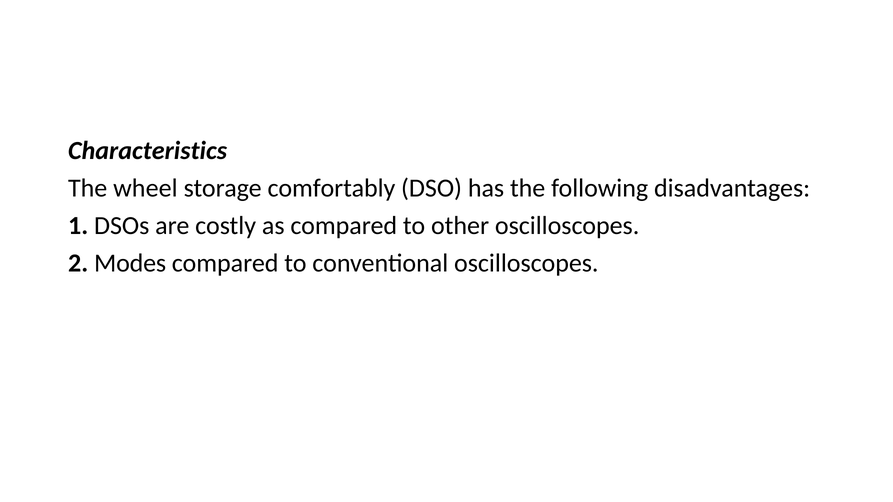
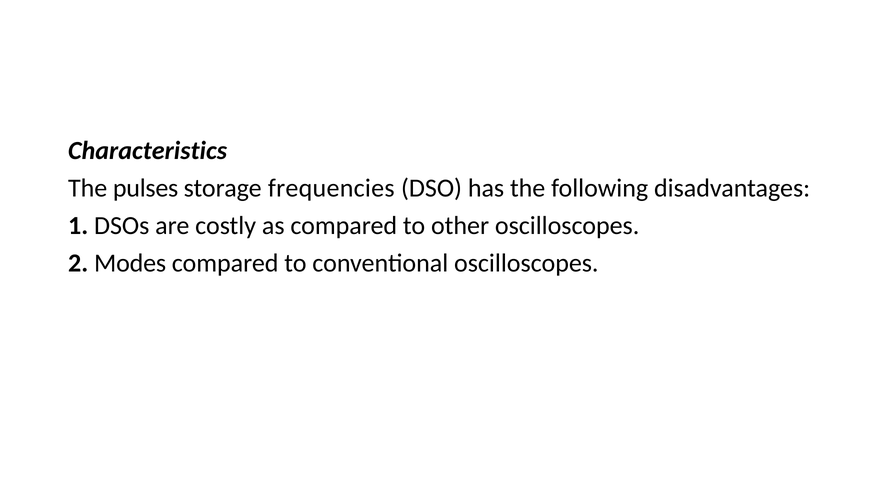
wheel: wheel -> pulses
comfortably: comfortably -> frequencies
